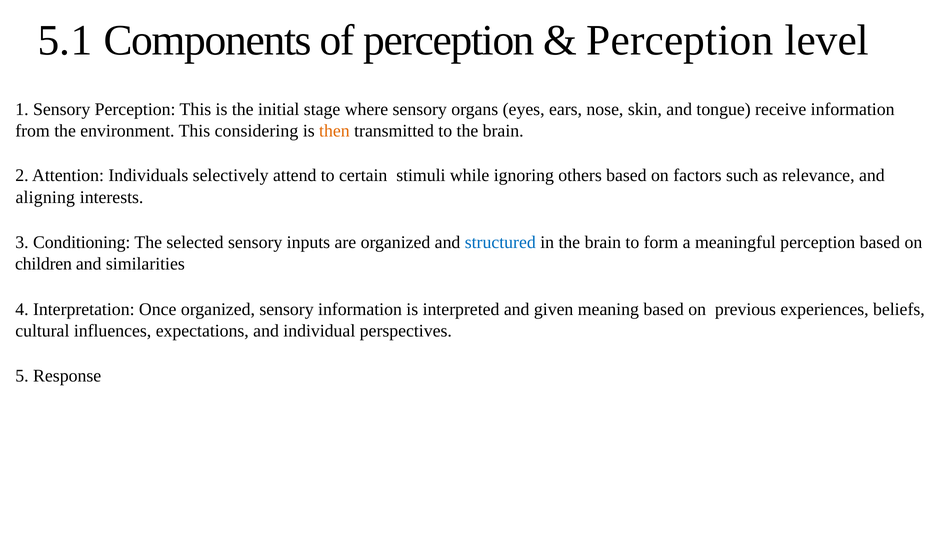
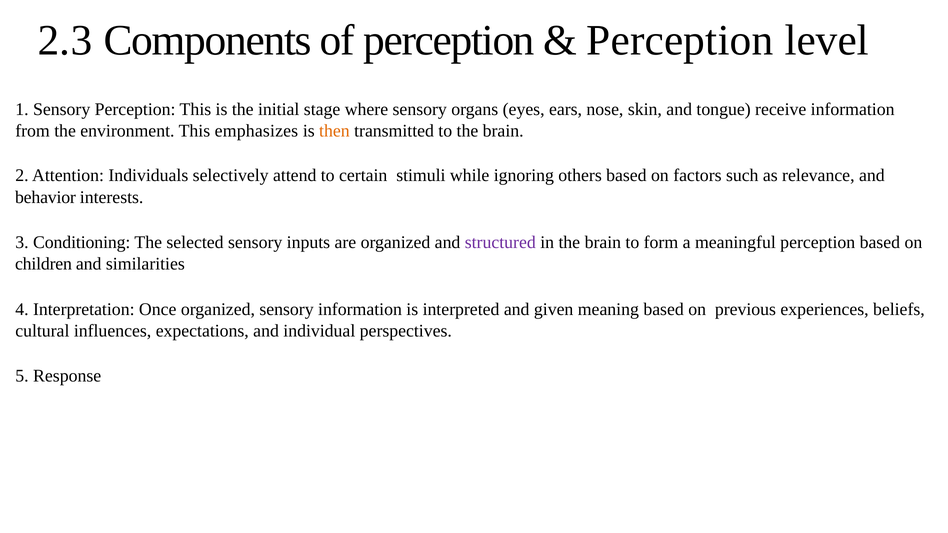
5.1: 5.1 -> 2.3
considering: considering -> emphasizes
aligning: aligning -> behavior
structured colour: blue -> purple
